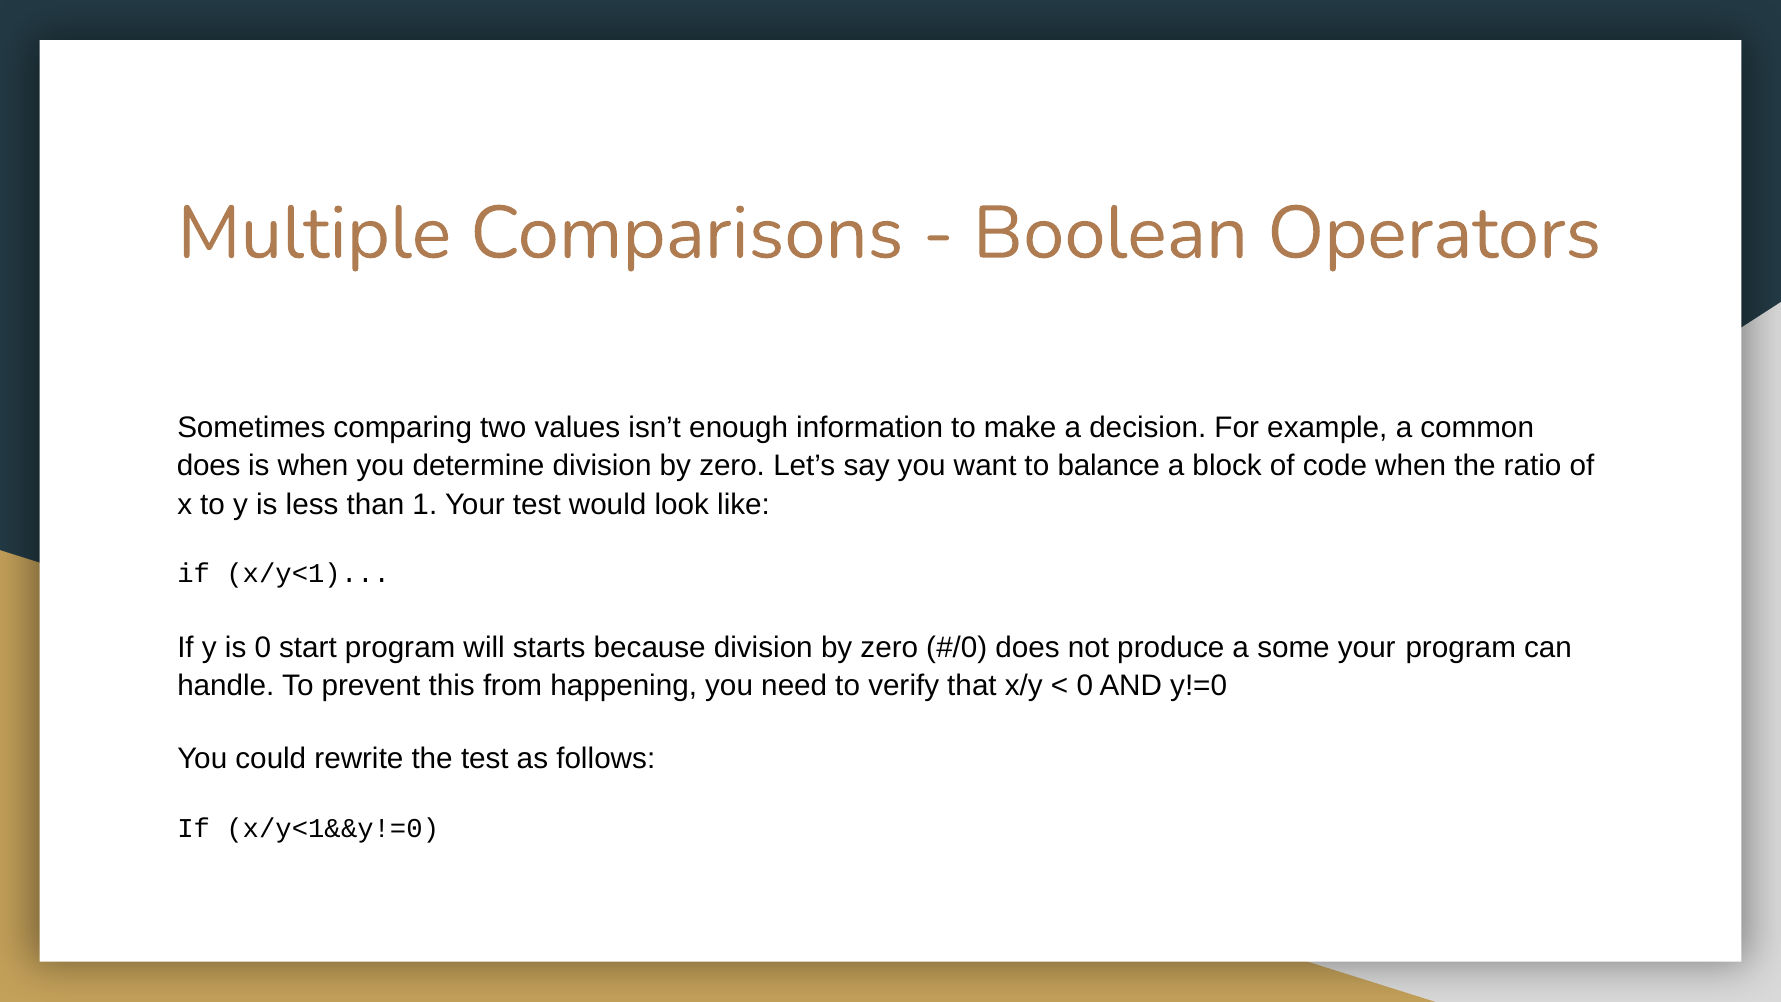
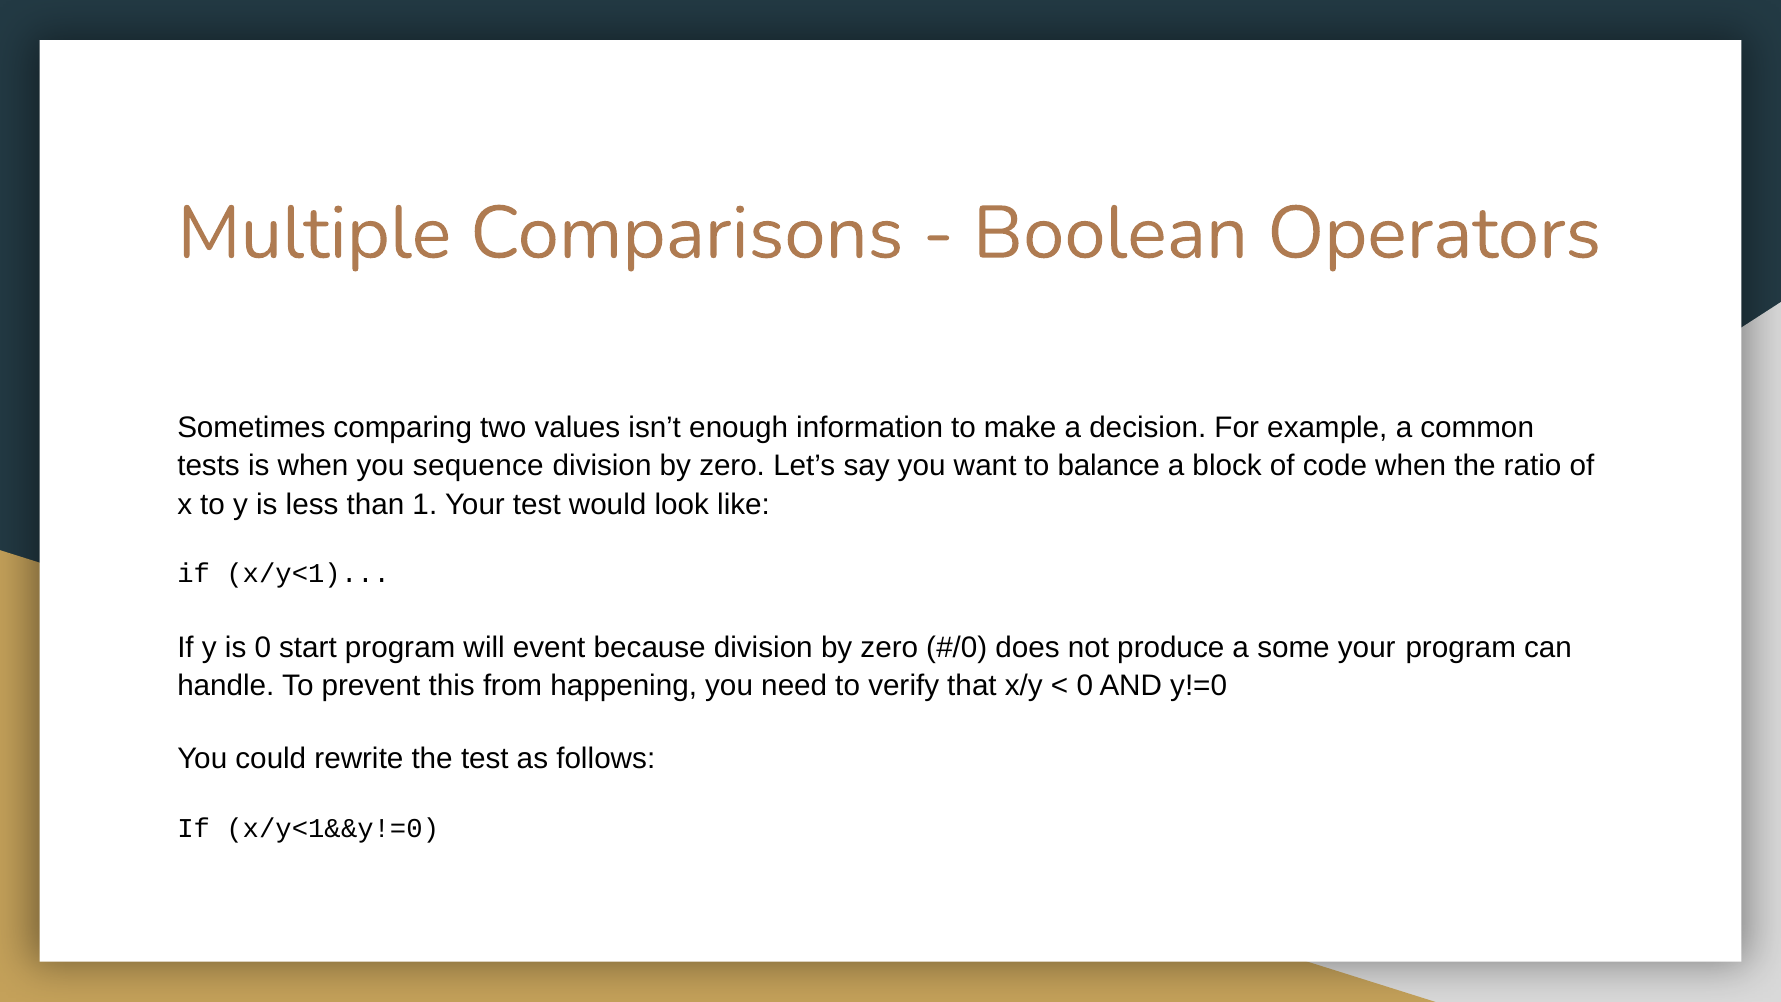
does at (209, 466): does -> tests
determine: determine -> sequence
starts: starts -> event
